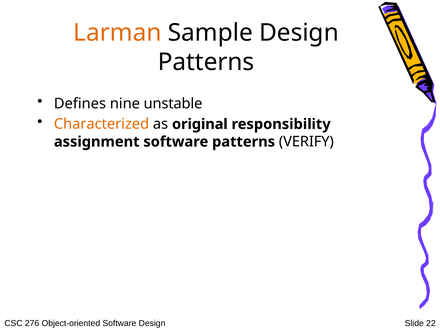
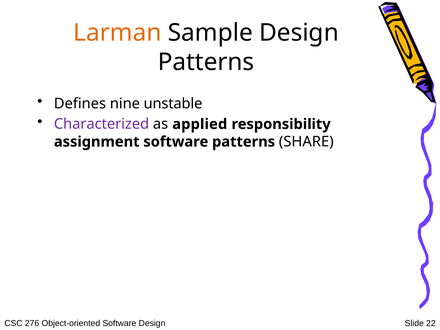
Characterized colour: orange -> purple
original: original -> applied
VERIFY: VERIFY -> SHARE
